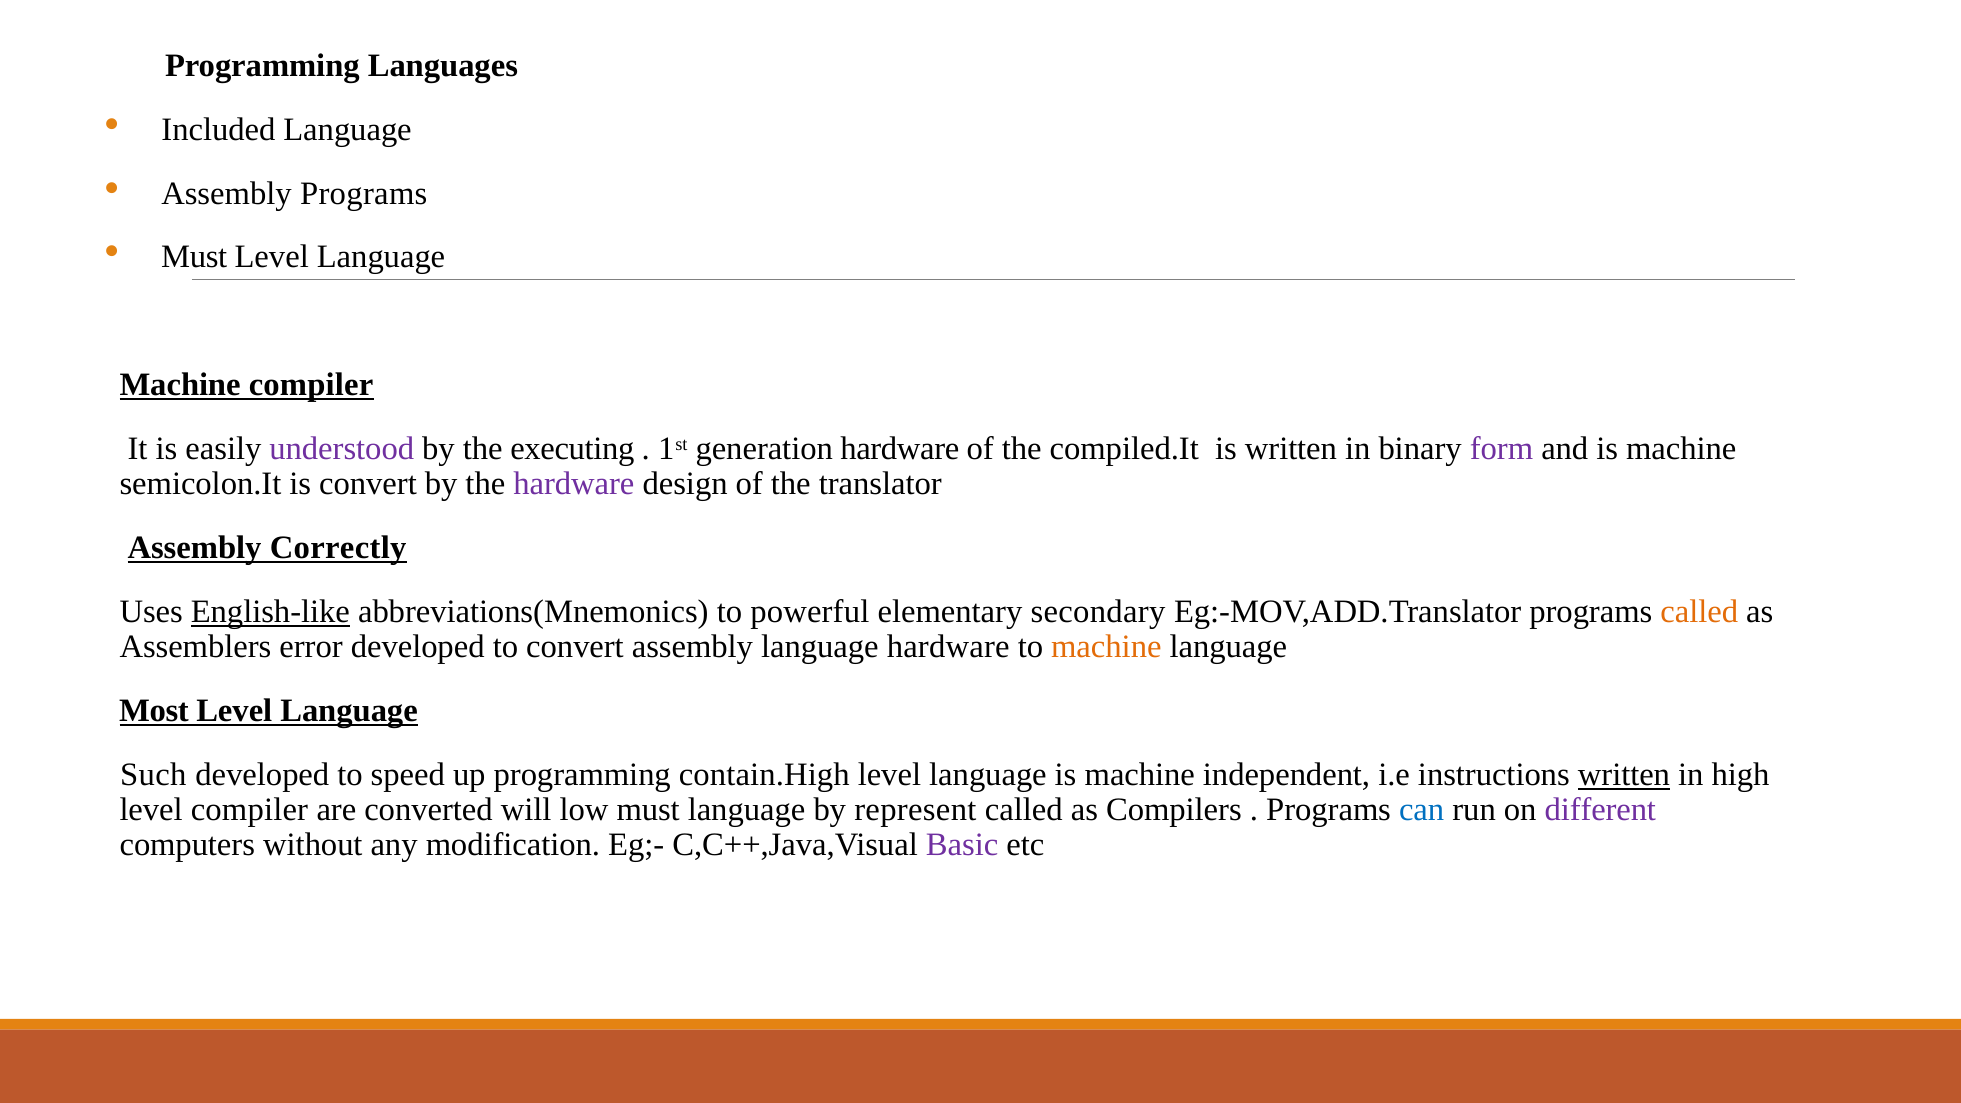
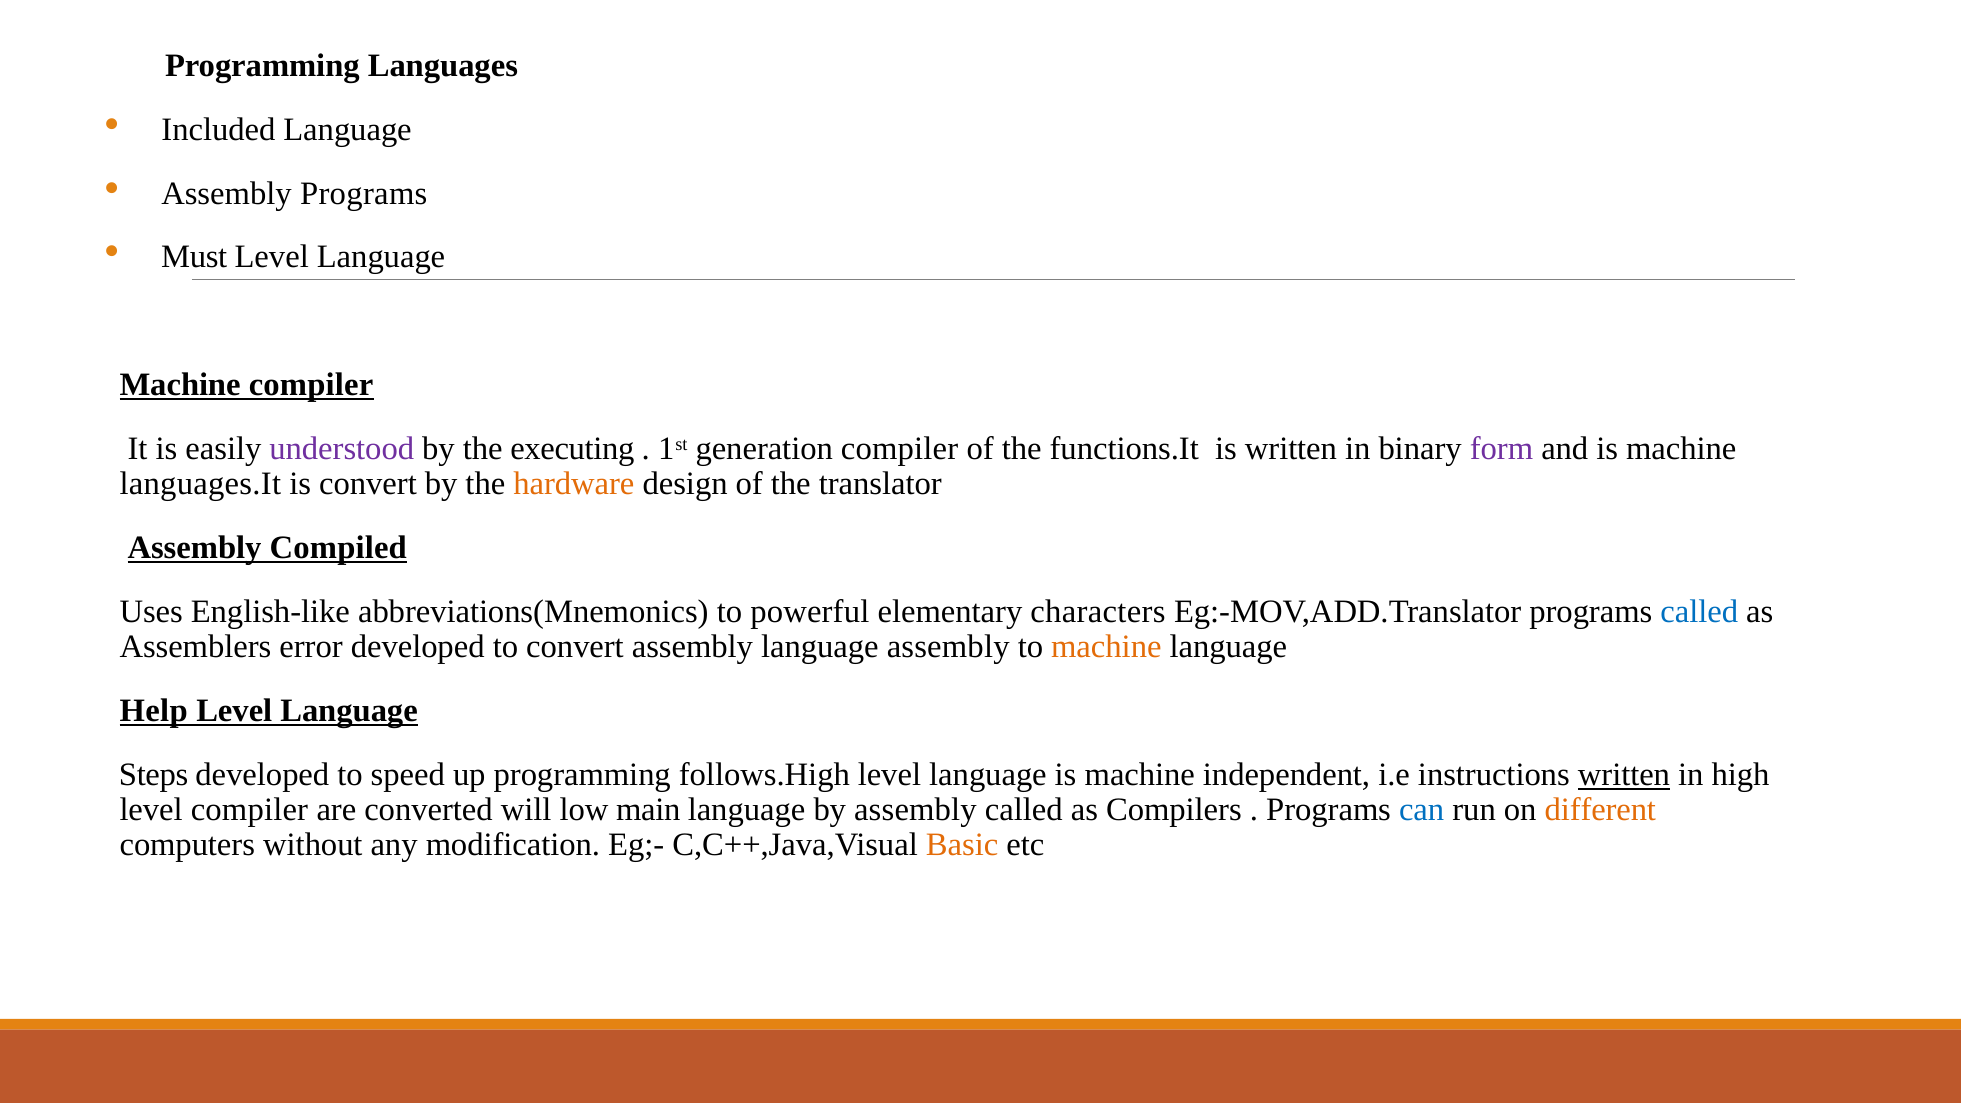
generation hardware: hardware -> compiler
compiled.It: compiled.It -> functions.It
semicolon.It: semicolon.It -> languages.It
hardware at (574, 484) colour: purple -> orange
Correctly: Correctly -> Compiled
English-like underline: present -> none
secondary: secondary -> characters
called at (1699, 612) colour: orange -> blue
language hardware: hardware -> assembly
Most: Most -> Help
Such: Such -> Steps
contain.High: contain.High -> follows.High
low must: must -> main
by represent: represent -> assembly
different colour: purple -> orange
Basic colour: purple -> orange
